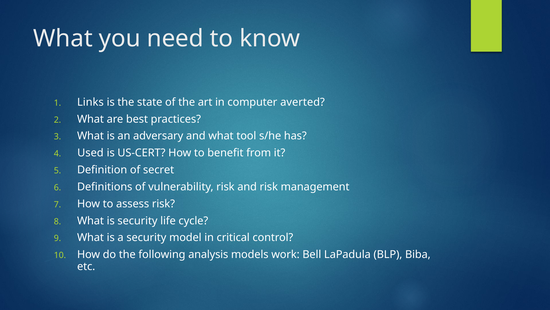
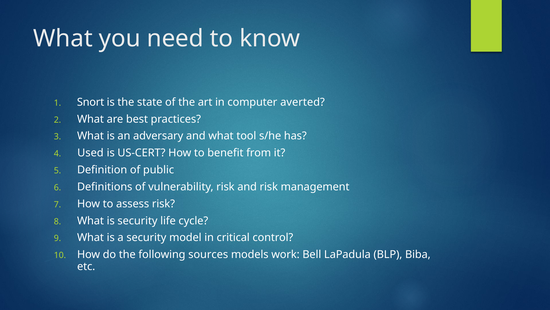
Links: Links -> Snort
secret: secret -> public
analysis: analysis -> sources
